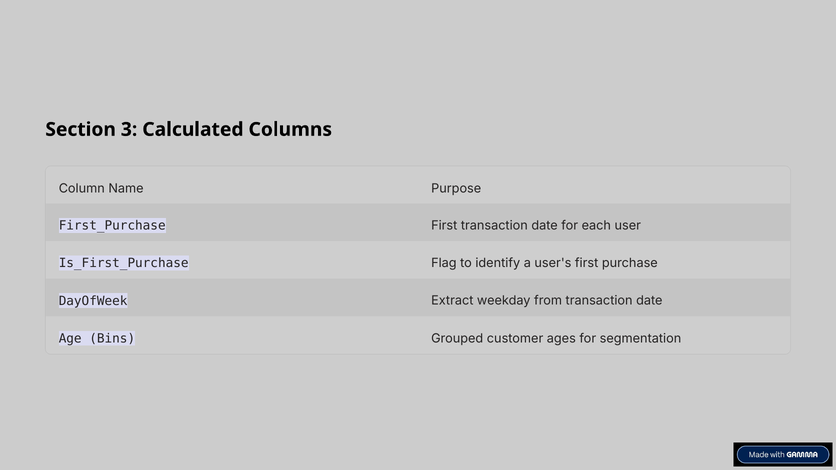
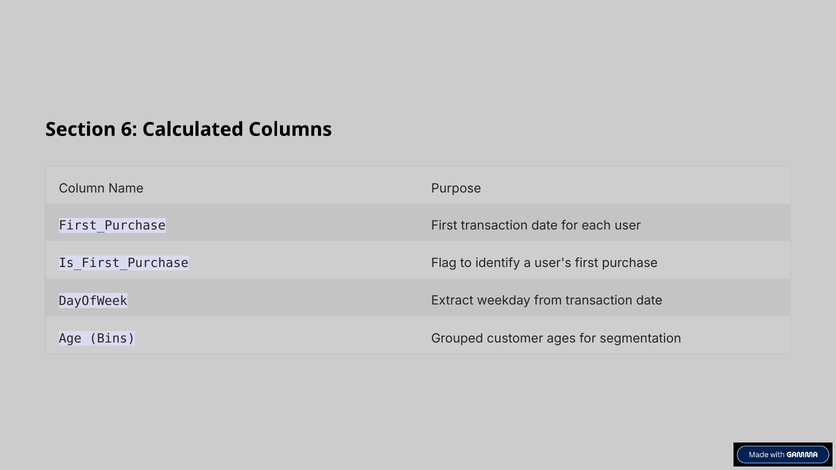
3: 3 -> 6
